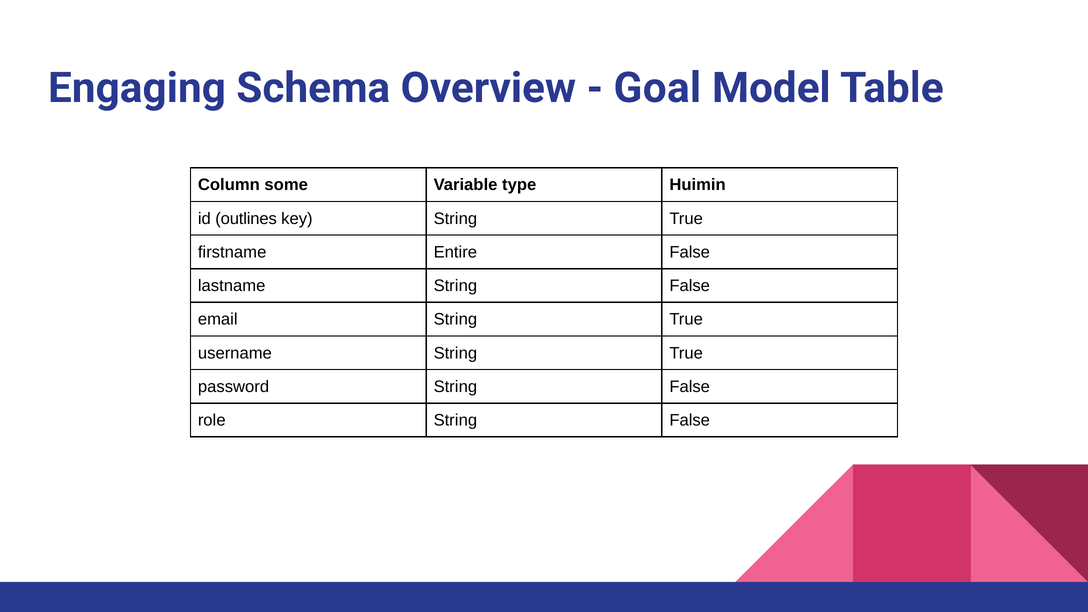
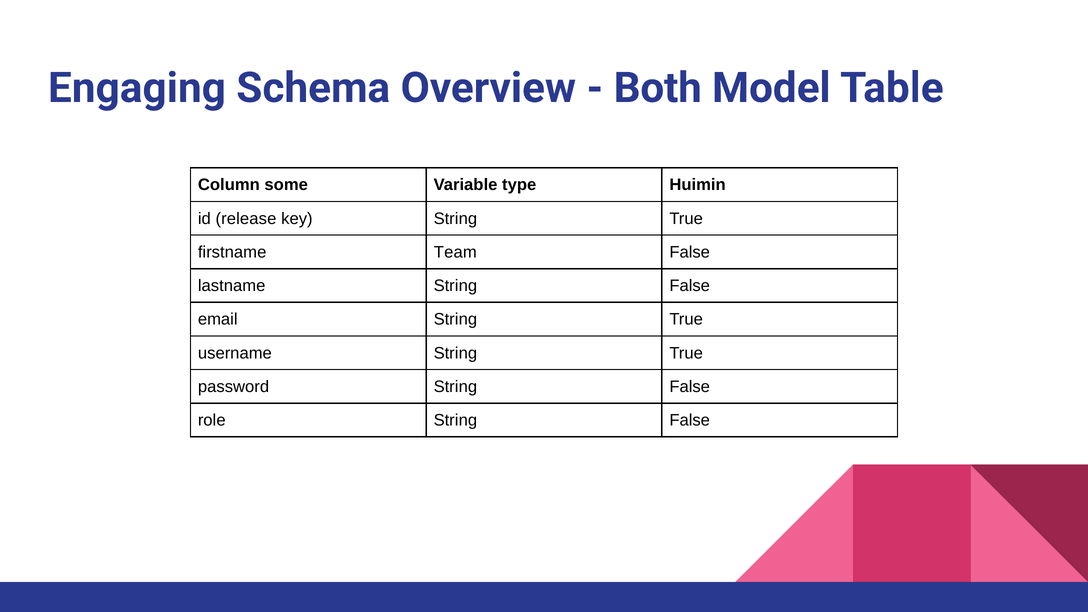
Goal: Goal -> Both
outlines: outlines -> release
Entire: Entire -> Team
